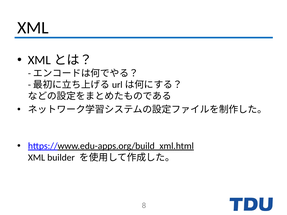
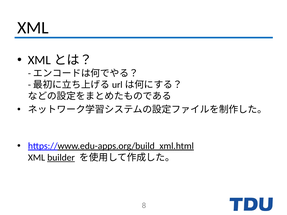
builder underline: none -> present
